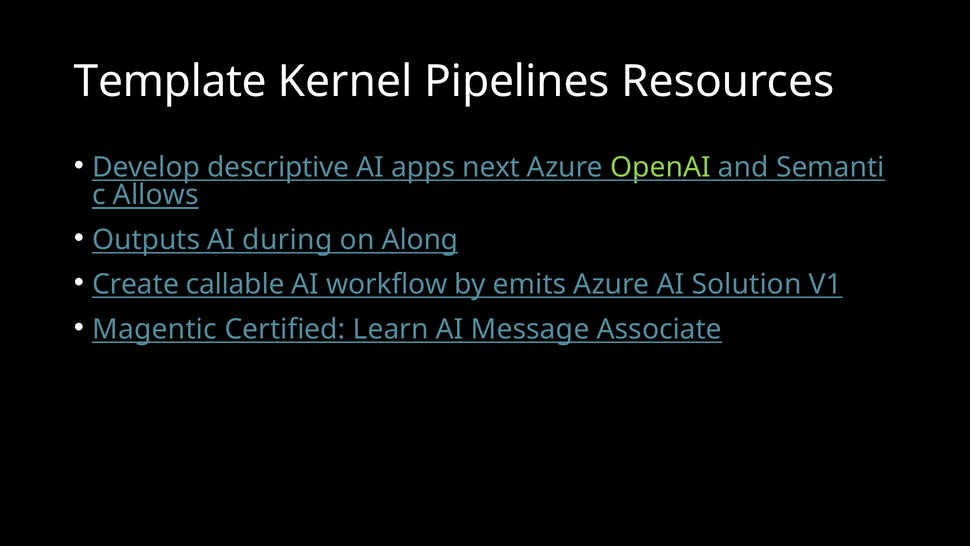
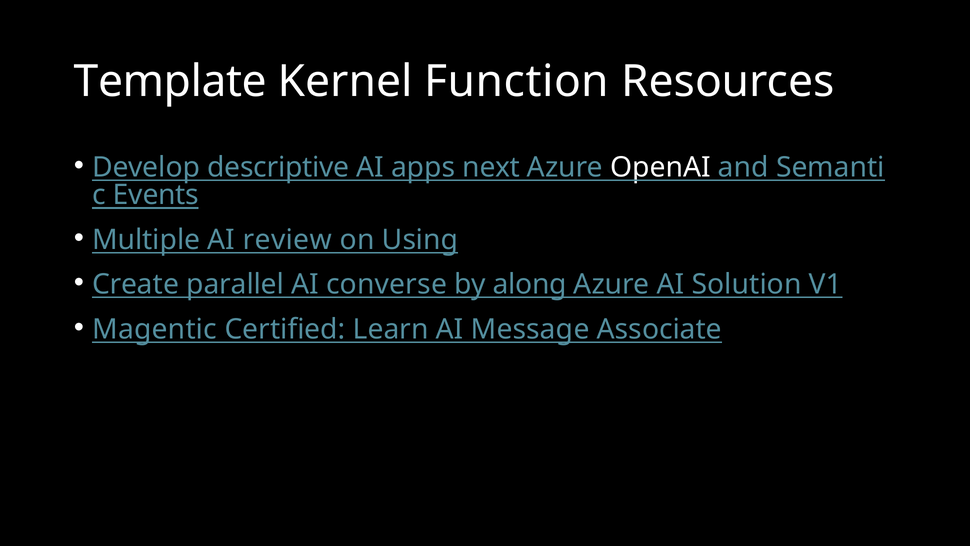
Pipelines: Pipelines -> Function
OpenAI colour: light green -> white
Allows: Allows -> Events
Outputs: Outputs -> Multiple
during: during -> review
Along: Along -> Using
callable: callable -> parallel
workflow: workflow -> converse
emits: emits -> along
